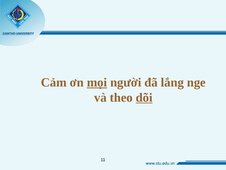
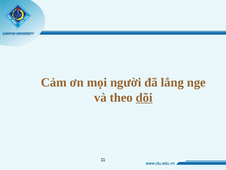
mọi underline: present -> none
